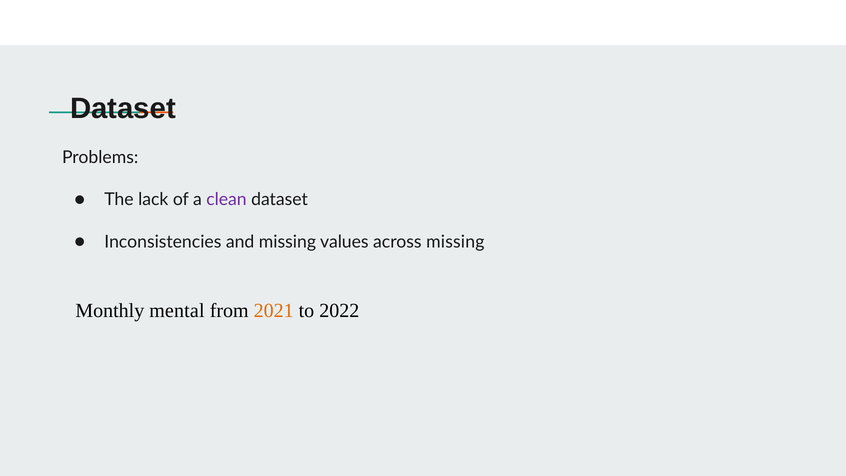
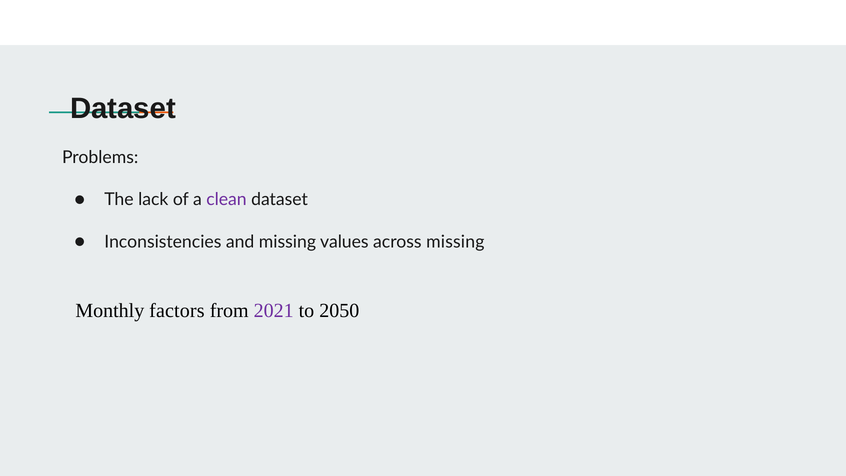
mental: mental -> factors
2021 colour: orange -> purple
2022: 2022 -> 2050
